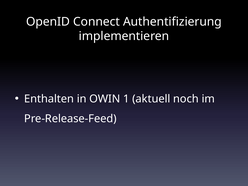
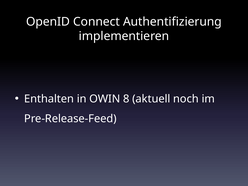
1: 1 -> 8
